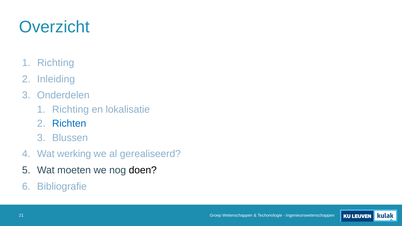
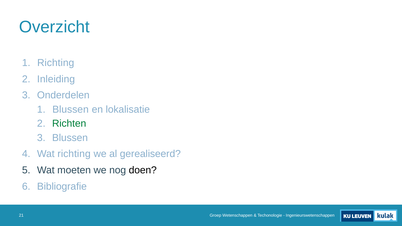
Richting at (71, 109): Richting -> Blussen
Richten colour: blue -> green
Wat werking: werking -> richting
